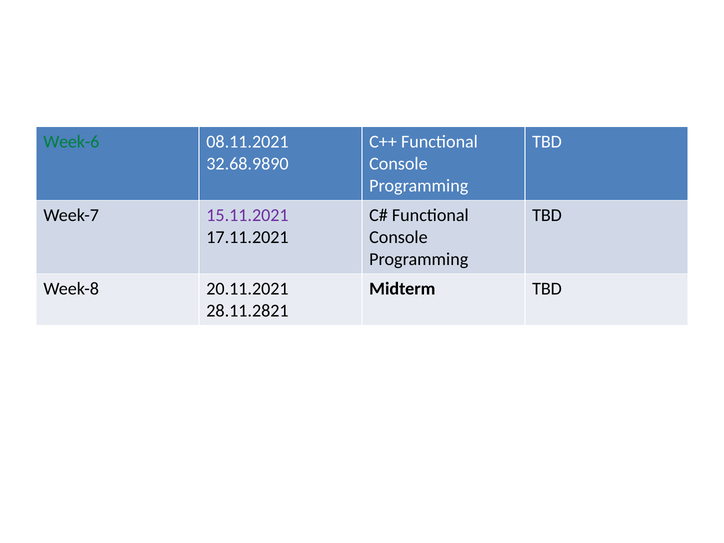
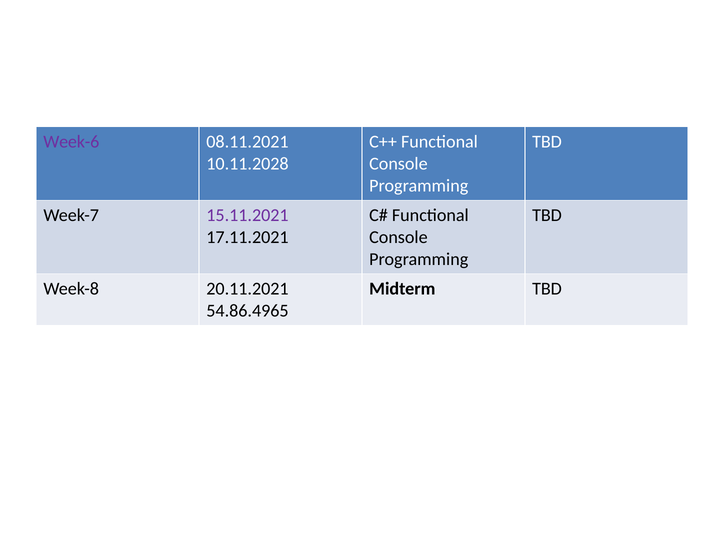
Week-6 colour: green -> purple
32.68.9890: 32.68.9890 -> 10.11.2028
28.11.2821: 28.11.2821 -> 54.86.4965
